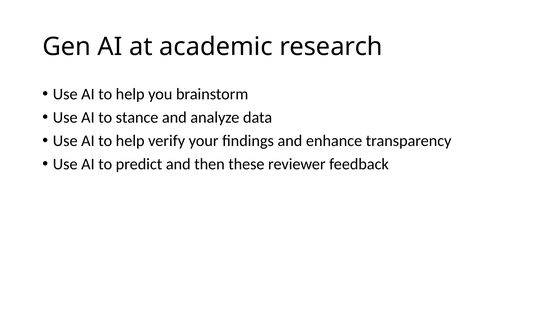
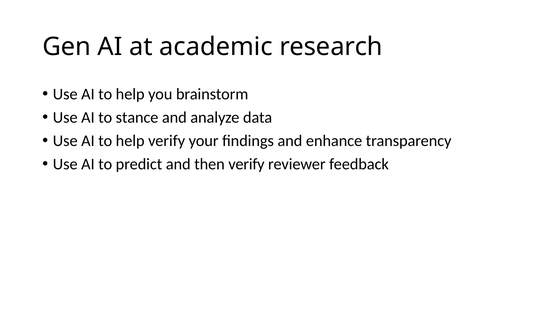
then these: these -> verify
